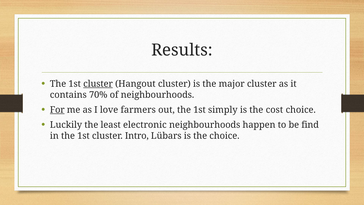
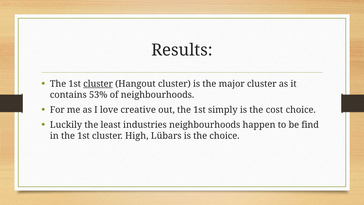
70%: 70% -> 53%
For underline: present -> none
farmers: farmers -> creative
electronic: electronic -> industries
Intro: Intro -> High
